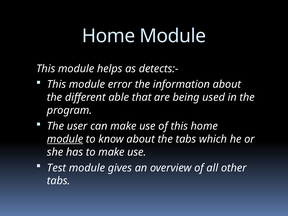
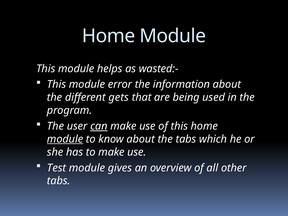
detects:-: detects:- -> wasted:-
able: able -> gets
can underline: none -> present
